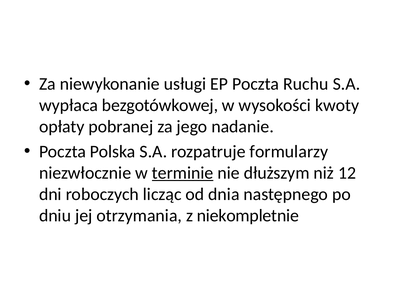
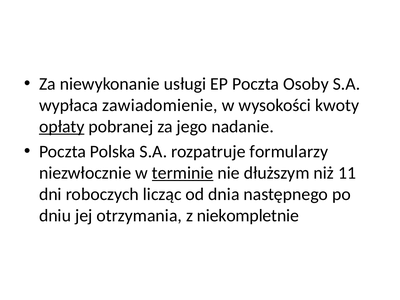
Ruchu: Ruchu -> Osoby
bezgotówkowej: bezgotówkowej -> zawiadomienie
opłaty underline: none -> present
12: 12 -> 11
